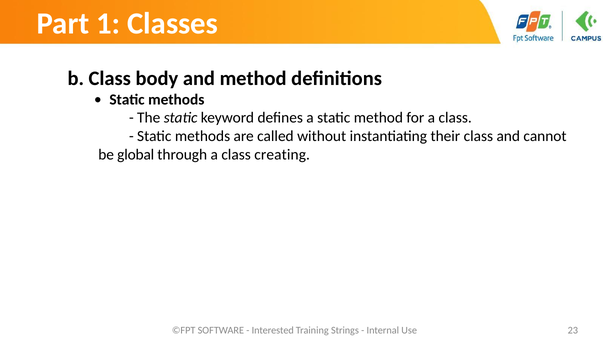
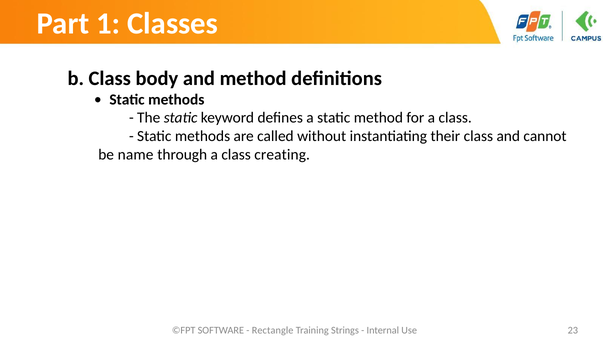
global: global -> name
Interested: Interested -> Rectangle
